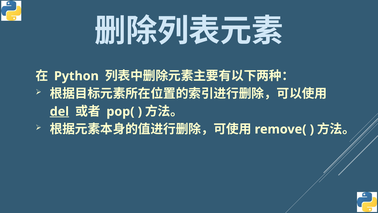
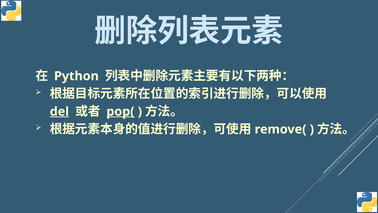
pop( underline: none -> present
